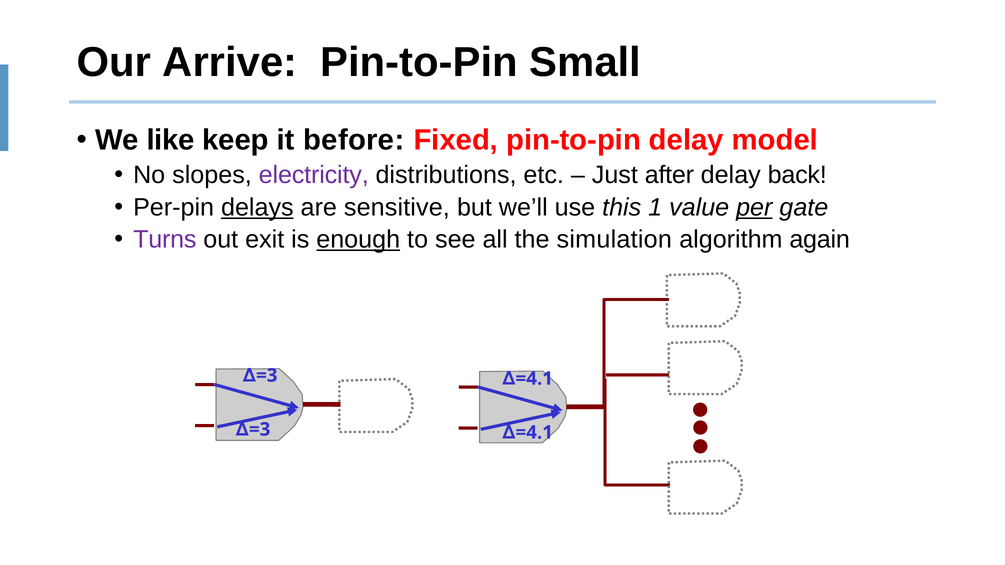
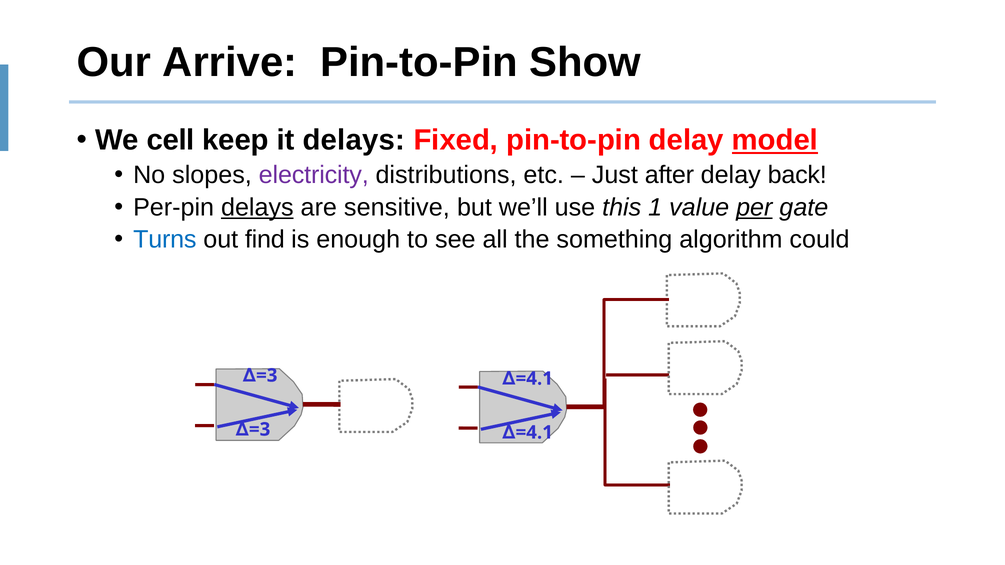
Small: Small -> Show
like: like -> cell
it before: before -> delays
model underline: none -> present
Turns colour: purple -> blue
exit: exit -> find
enough underline: present -> none
simulation: simulation -> something
again: again -> could
